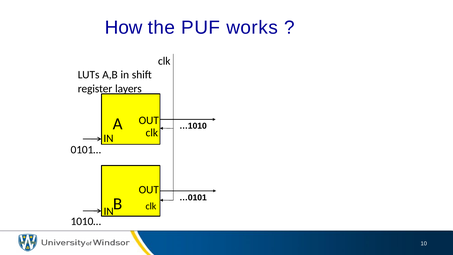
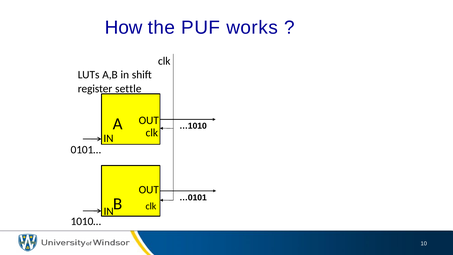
layers: layers -> settle
